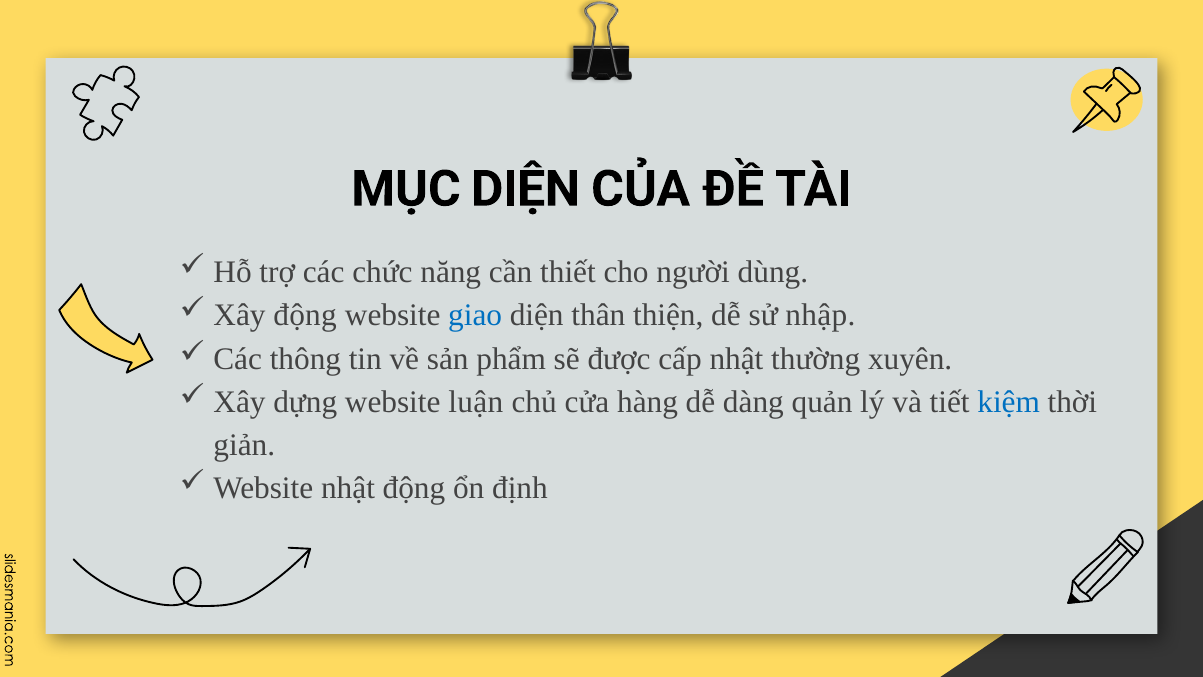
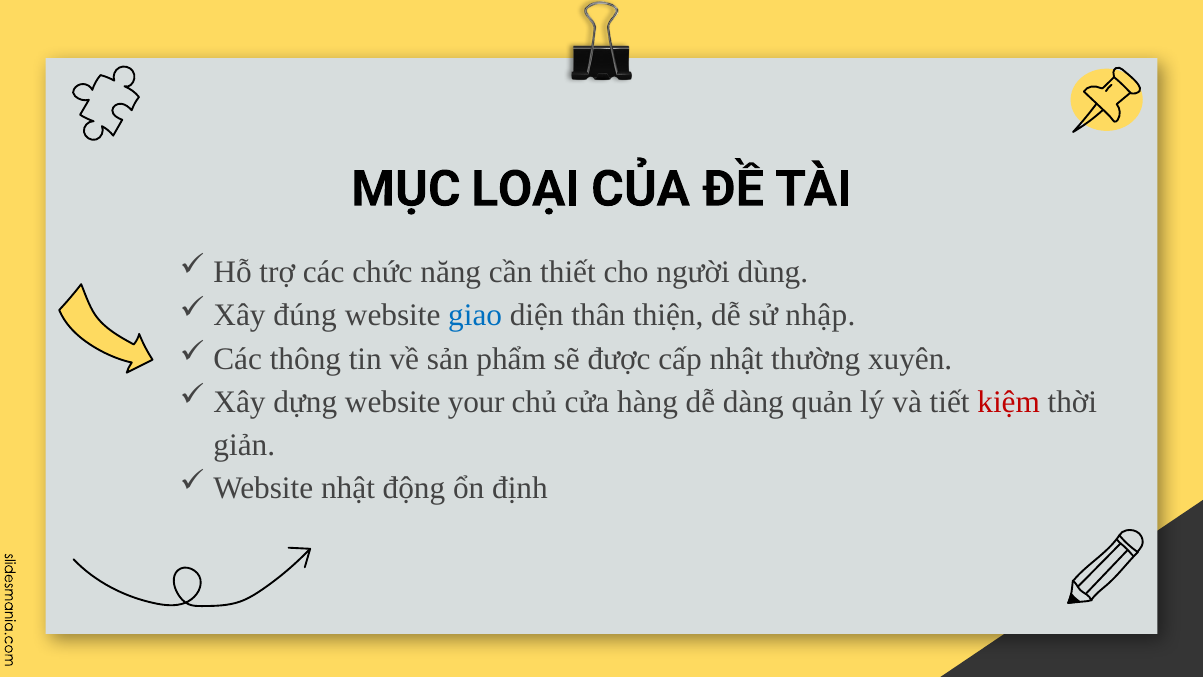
MỤC DIỆN: DIỆN -> LOẠI
Xây động: động -> đúng
luận: luận -> your
kiệm colour: blue -> red
